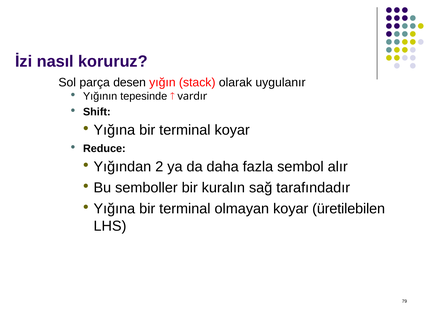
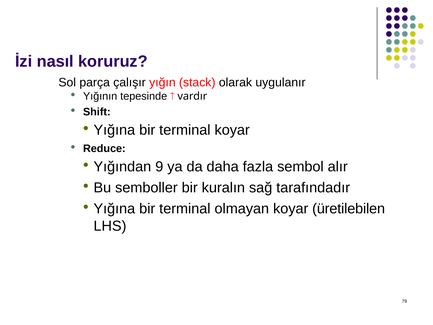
desen: desen -> çalışır
2: 2 -> 9
